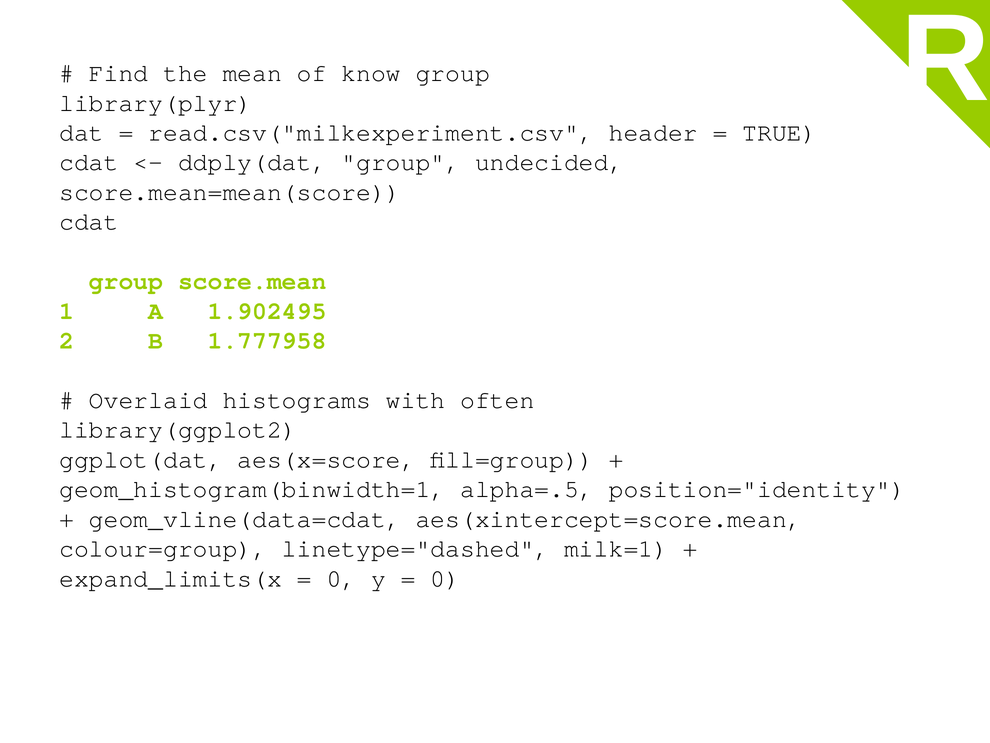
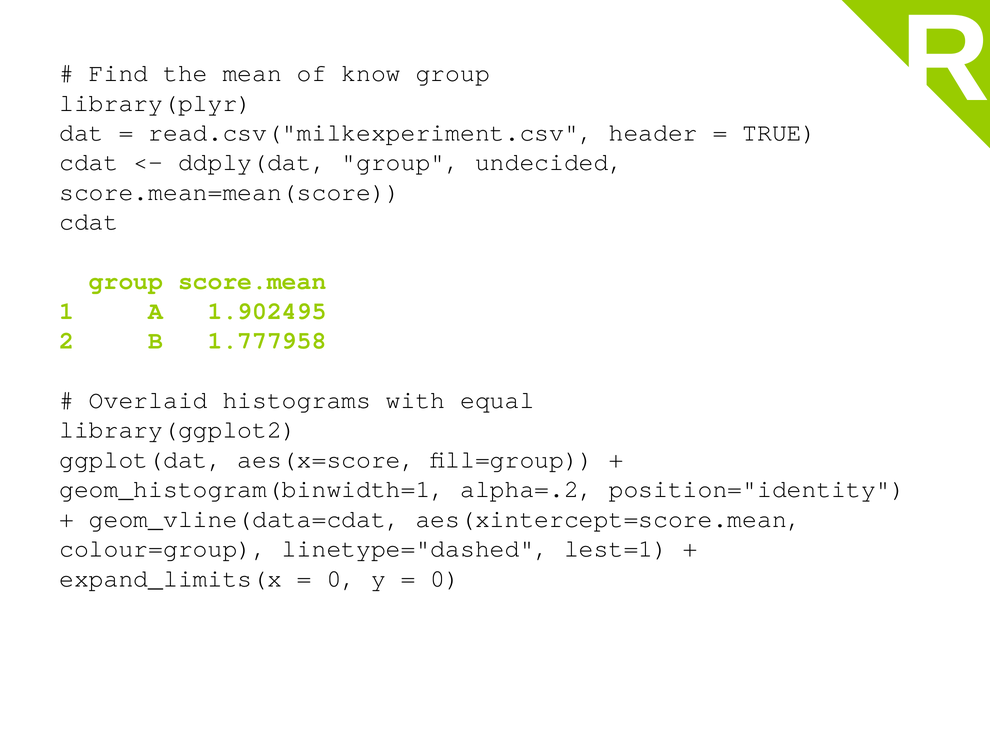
often: often -> equal
alpha=.5: alpha=.5 -> alpha=.2
milk=1: milk=1 -> lest=1
